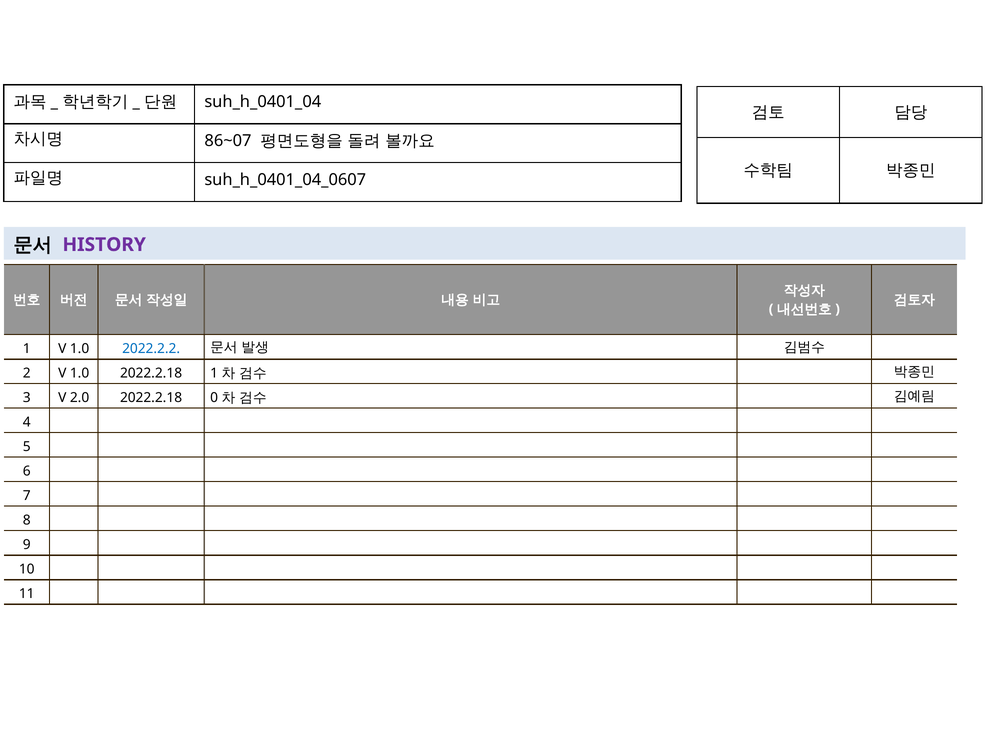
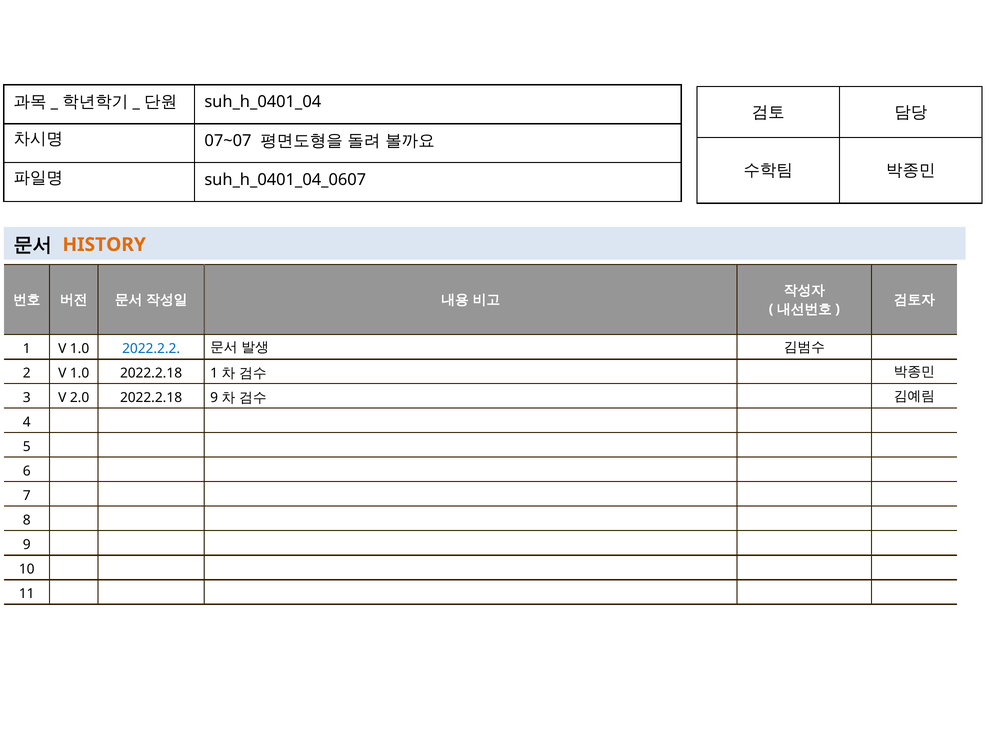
86~07: 86~07 -> 07~07
HISTORY colour: purple -> orange
2022.2.18 0: 0 -> 9
